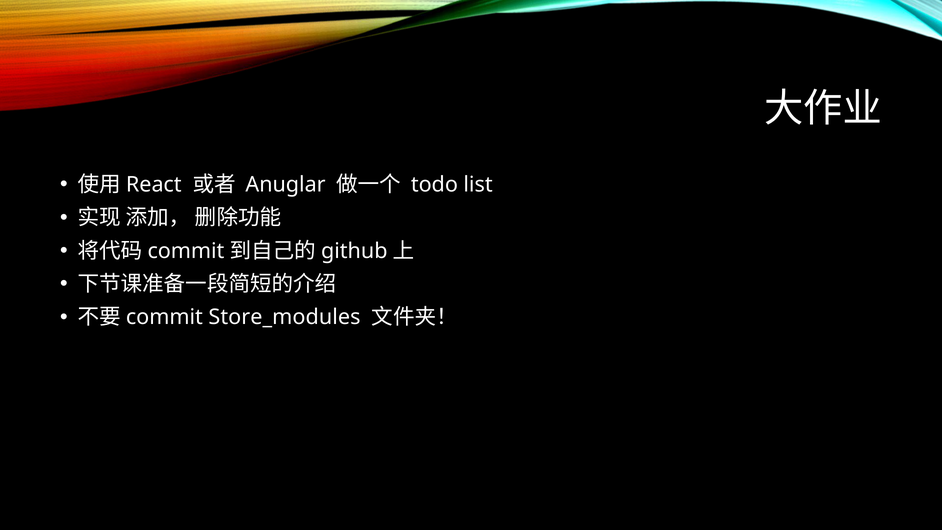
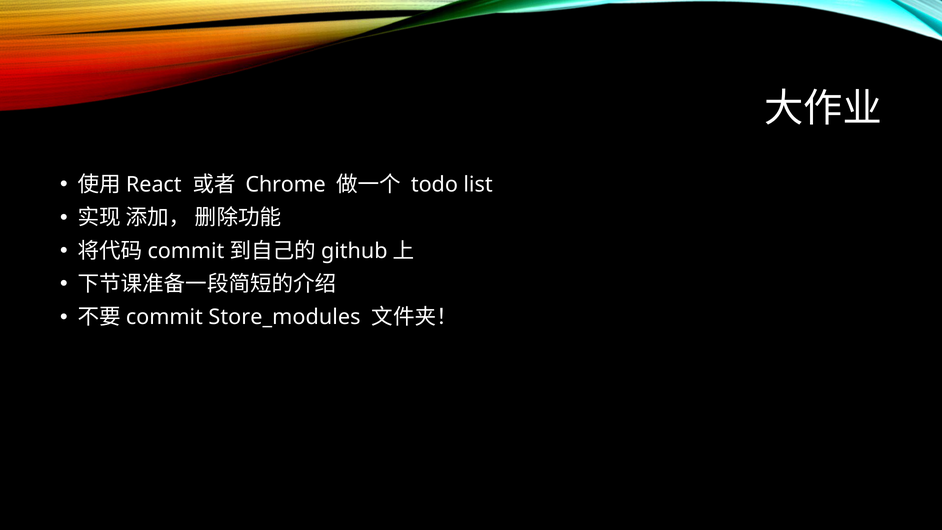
Anuglar: Anuglar -> Chrome
